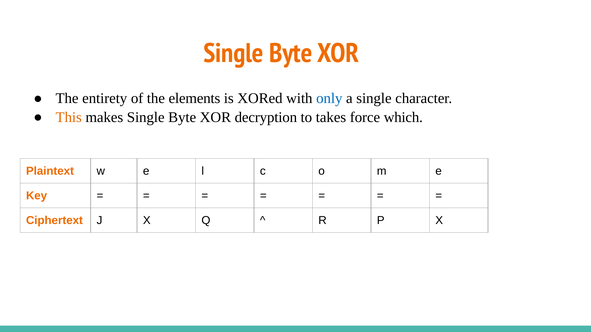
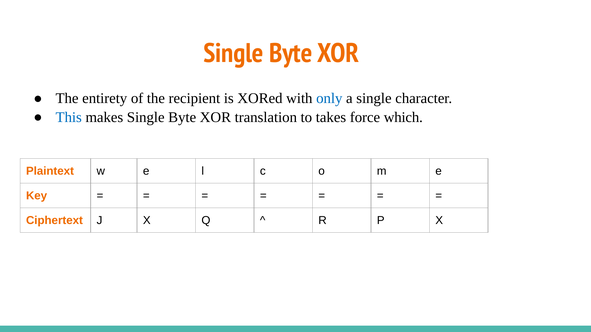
elements: elements -> recipient
This colour: orange -> blue
decryption: decryption -> translation
